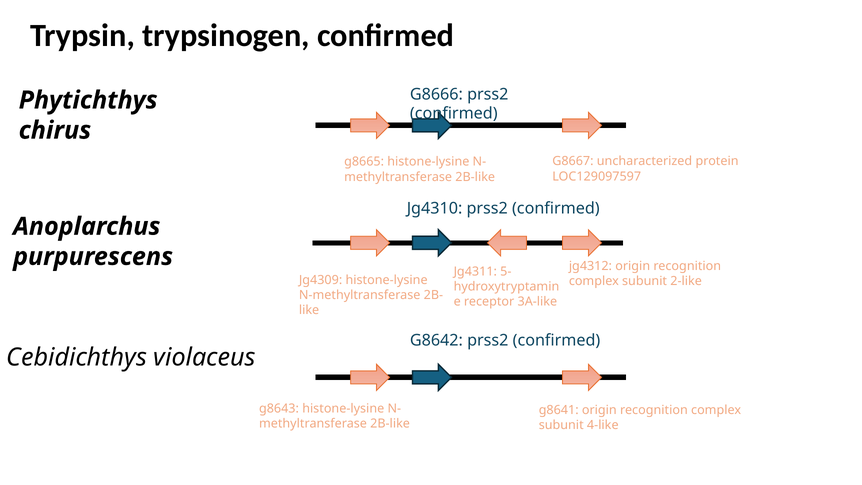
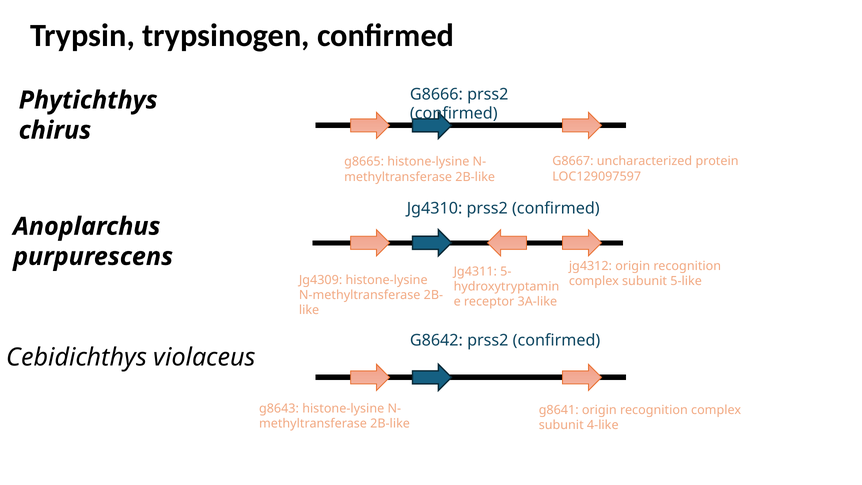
2-like: 2-like -> 5-like
